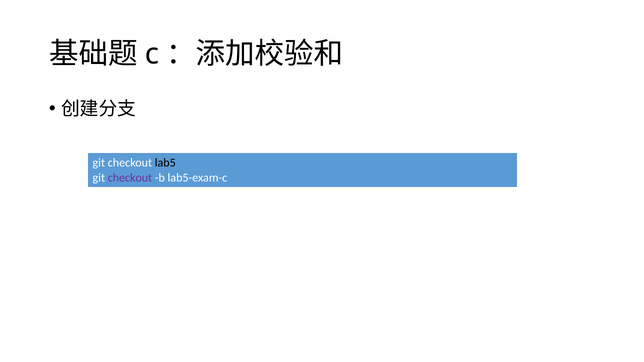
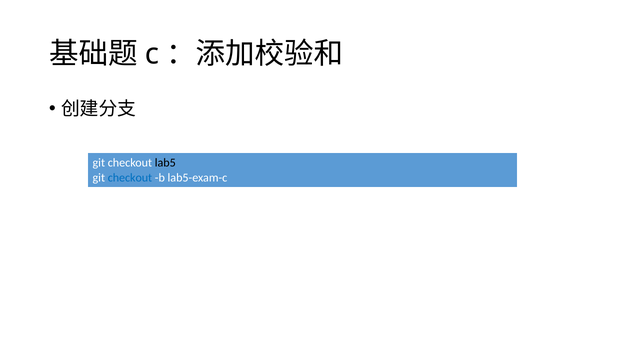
checkout at (130, 178) colour: purple -> blue
